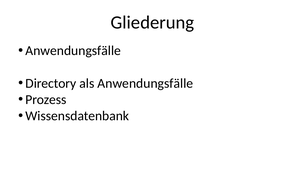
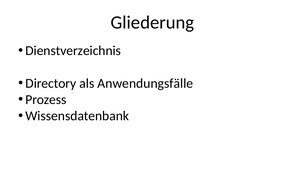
Anwendungsfälle at (73, 51): Anwendungsfälle -> Dienstverzeichnis
